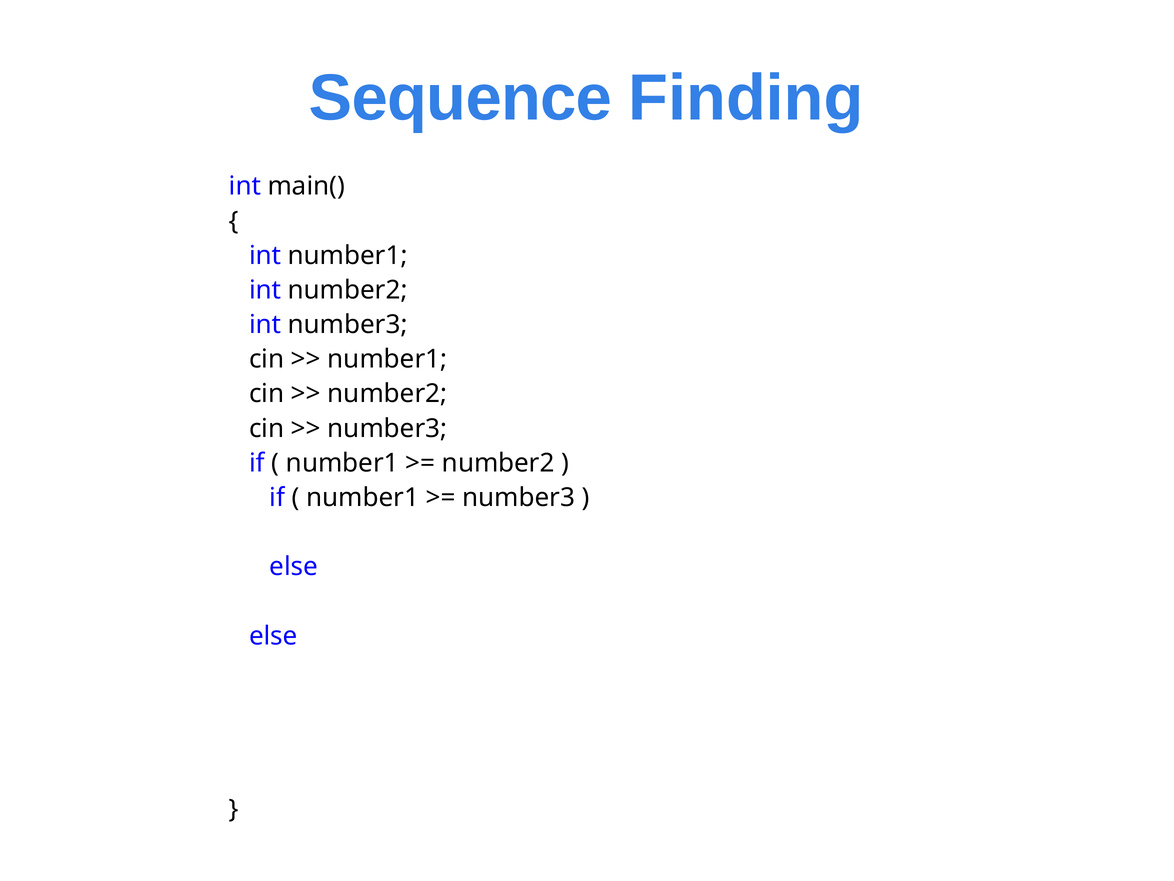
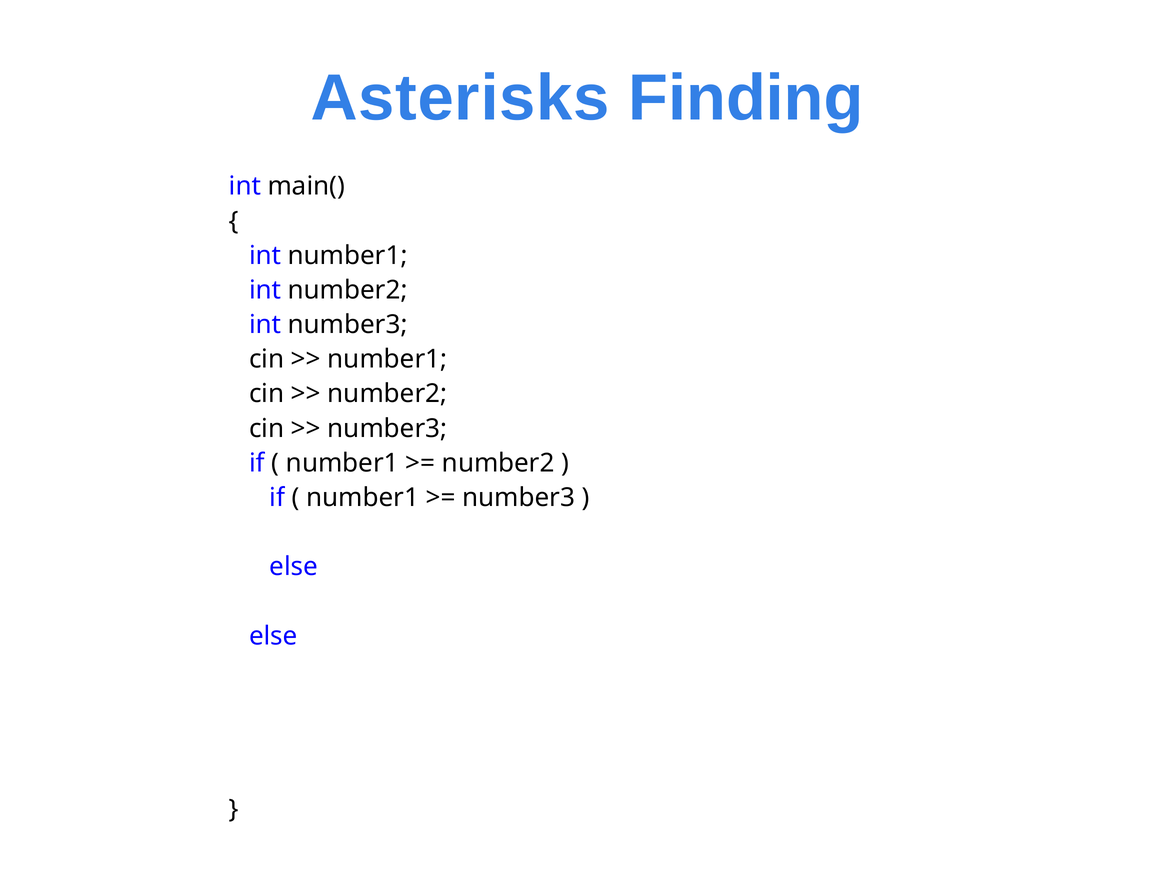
Sequence: Sequence -> Asterisks
